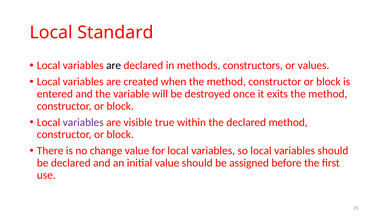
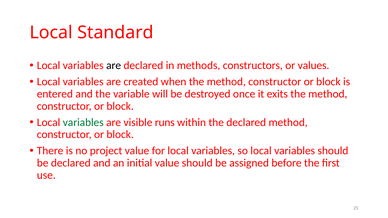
variables at (83, 122) colour: purple -> green
true: true -> runs
change: change -> project
